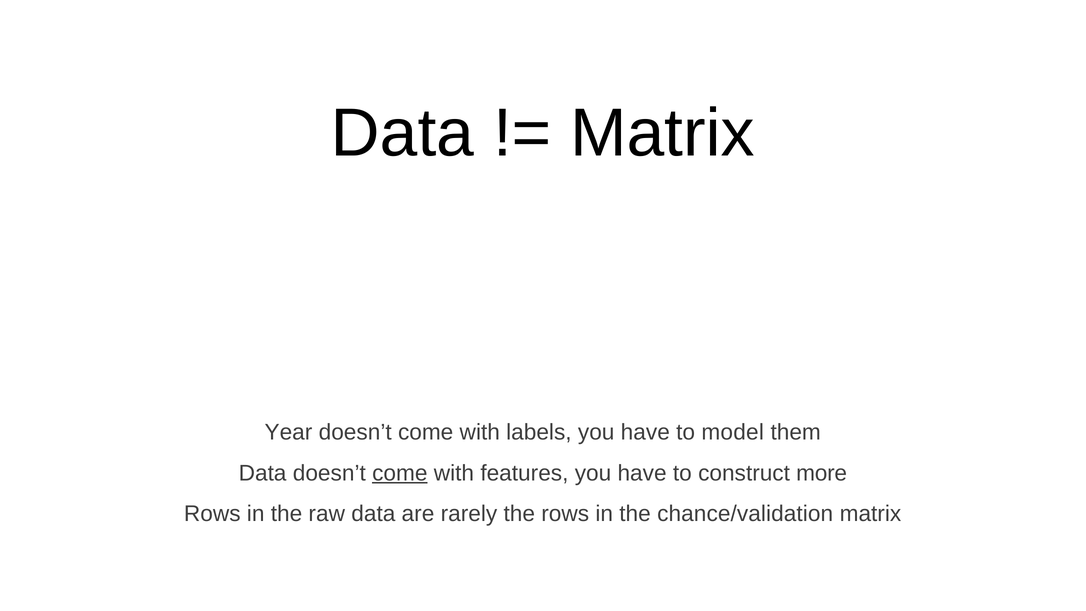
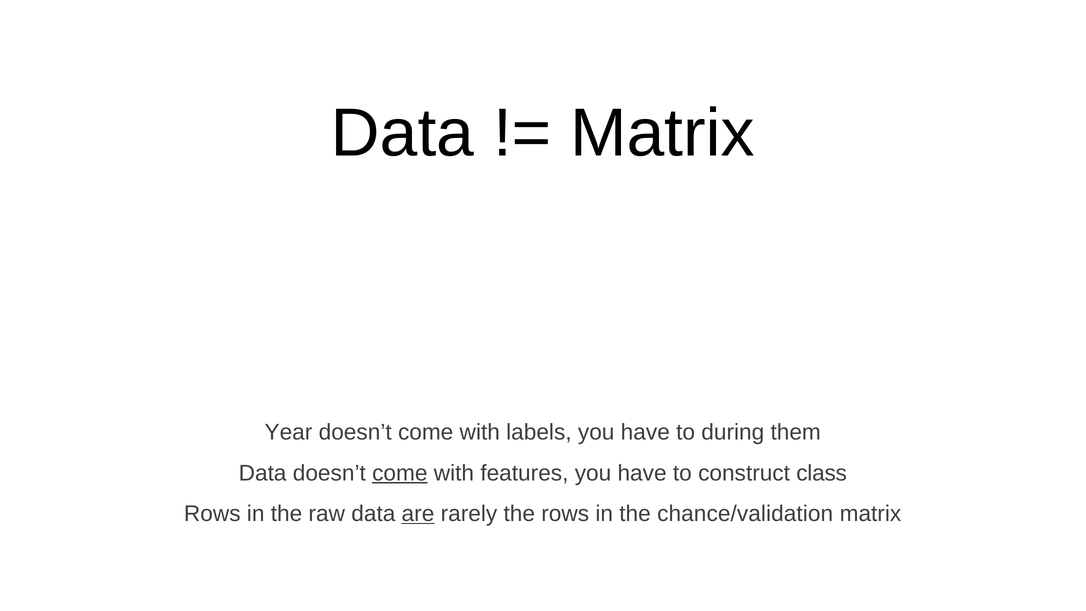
model: model -> during
more: more -> class
are underline: none -> present
